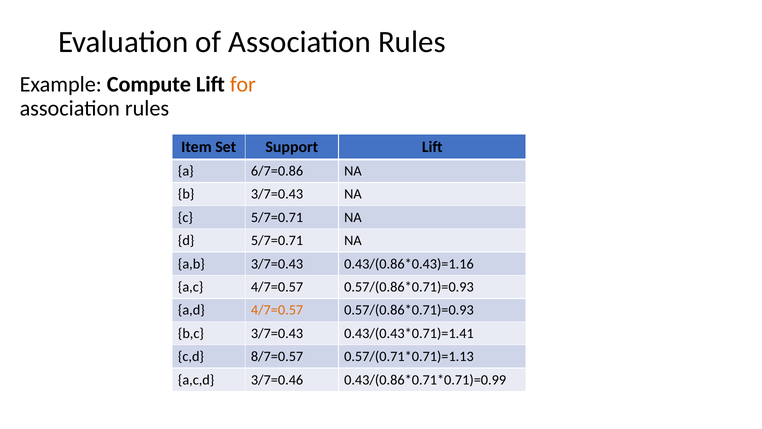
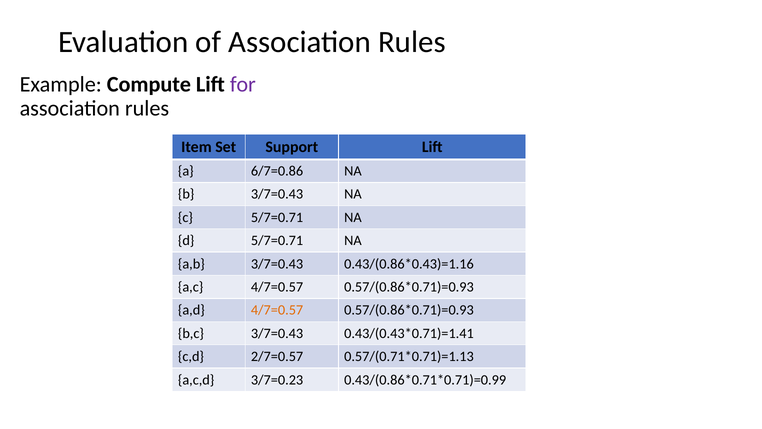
for colour: orange -> purple
8/7=0.57: 8/7=0.57 -> 2/7=0.57
3/7=0.46: 3/7=0.46 -> 3/7=0.23
